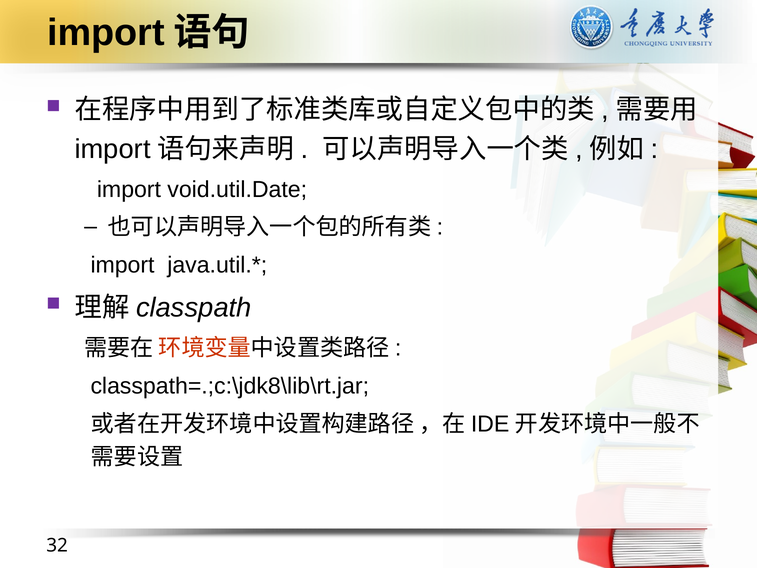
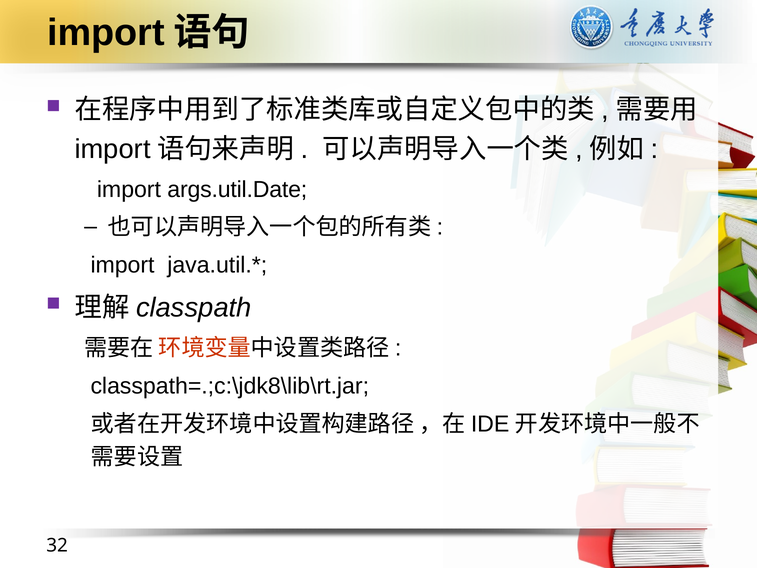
void.util.Date: void.util.Date -> args.util.Date
